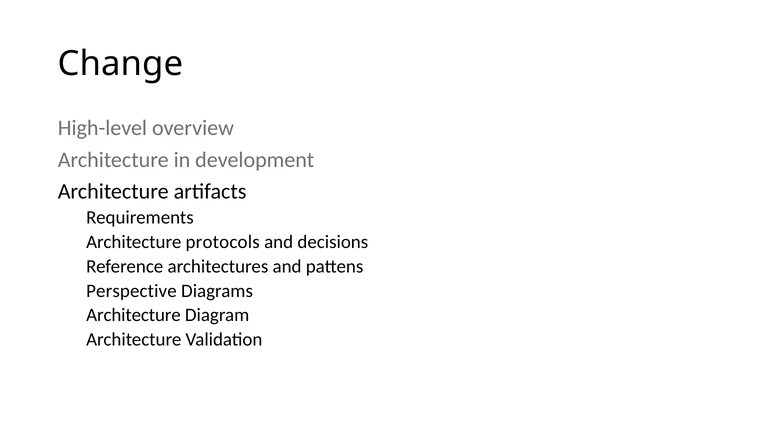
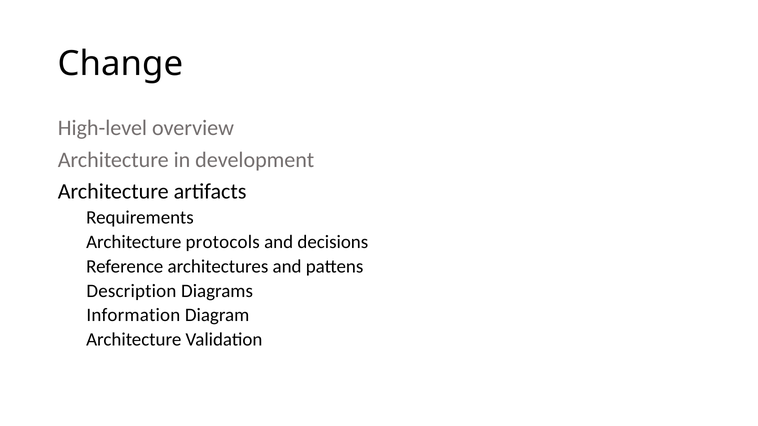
Perspective: Perspective -> Description
Architecture at (133, 315): Architecture -> Information
